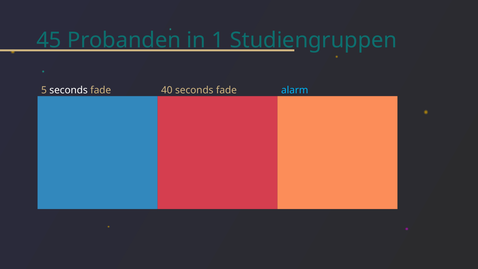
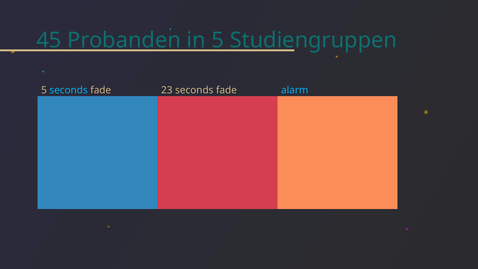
in 1: 1 -> 5
seconds at (69, 90) colour: white -> light blue
40: 40 -> 23
